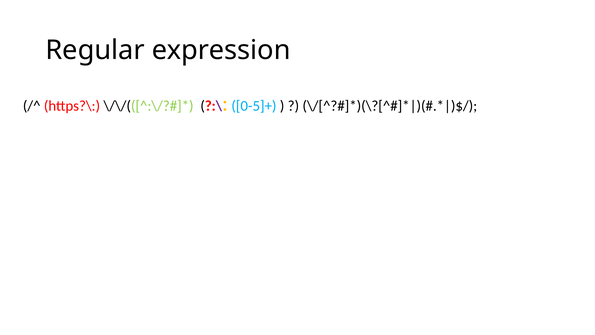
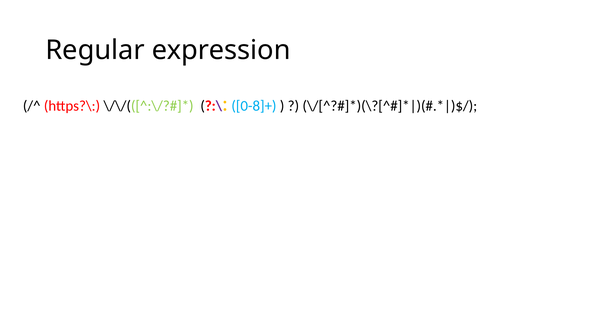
0-5]+: 0-5]+ -> 0-8]+
